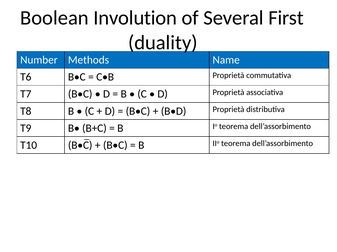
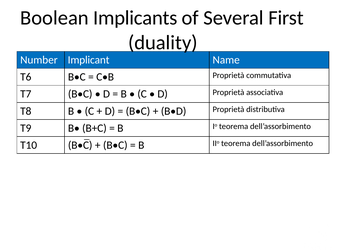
Involution: Involution -> Implicants
Methods: Methods -> Implicant
